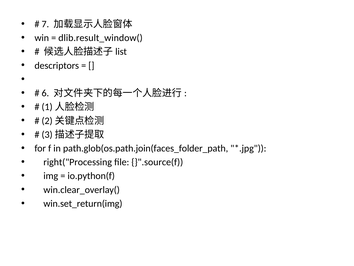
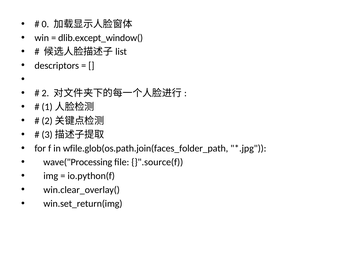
7: 7 -> 0
dlib.result_window(: dlib.result_window( -> dlib.except_window(
6: 6 -> 2
path.glob(os.path.join(faces_folder_path: path.glob(os.path.join(faces_folder_path -> wfile.glob(os.path.join(faces_folder_path
right("Processing: right("Processing -> wave("Processing
